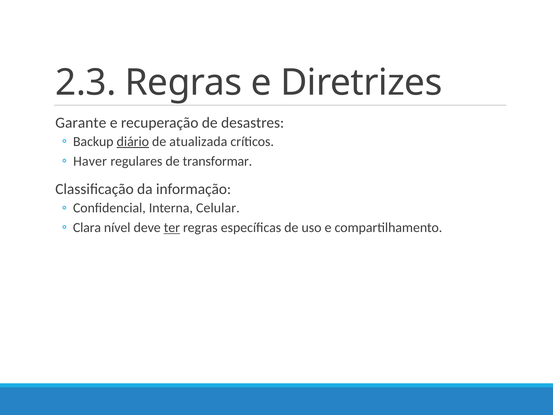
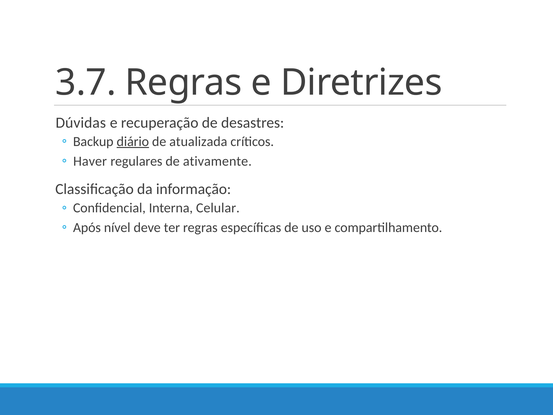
2.3: 2.3 -> 3.7
Garante: Garante -> Dúvidas
transformar: transformar -> ativamente
Clara: Clara -> Após
ter underline: present -> none
